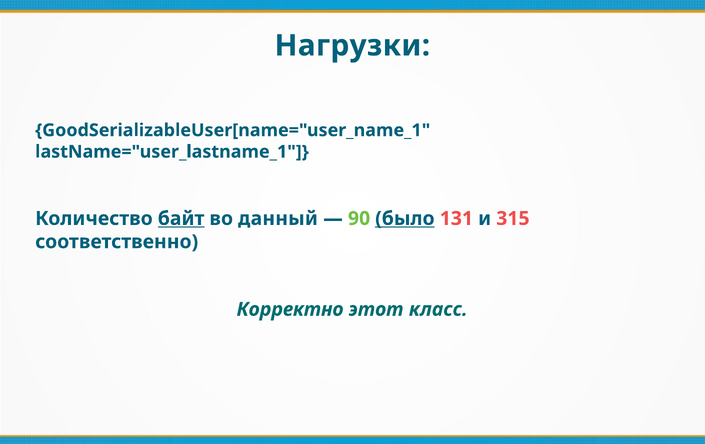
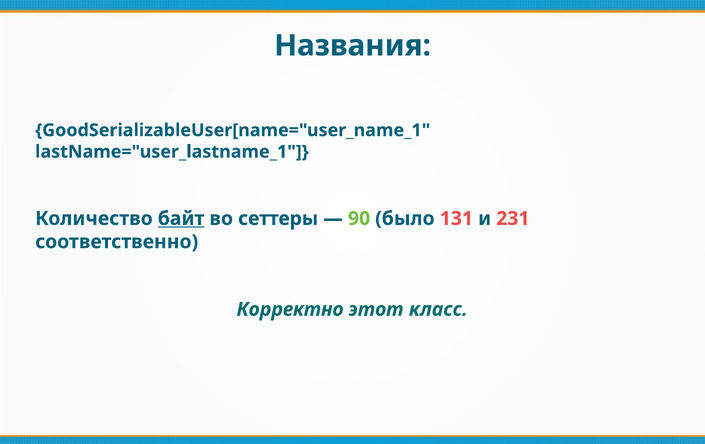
Нагрузки: Нагрузки -> Названия
данный: данный -> сеттеры
было underline: present -> none
315: 315 -> 231
